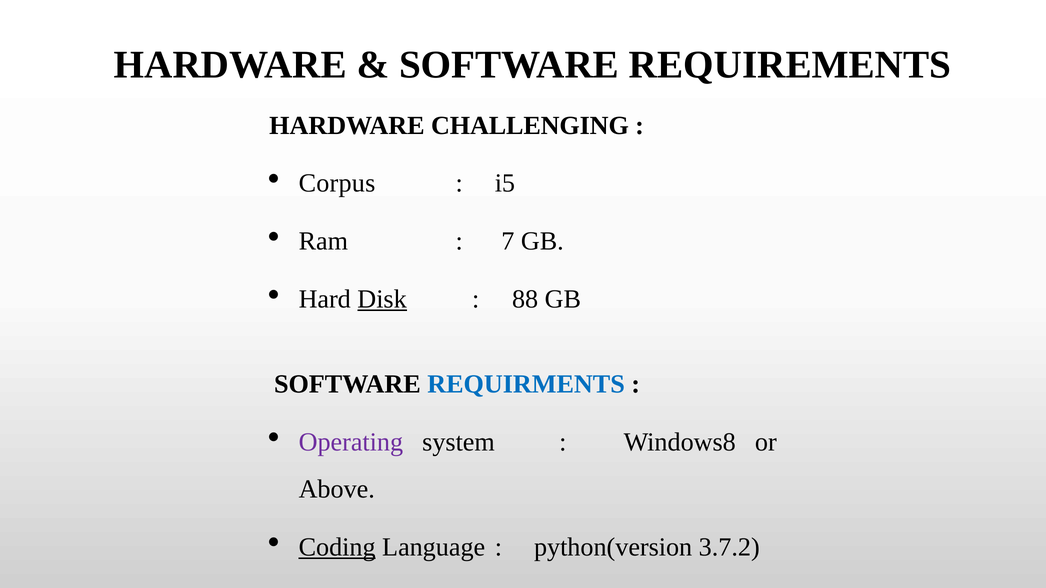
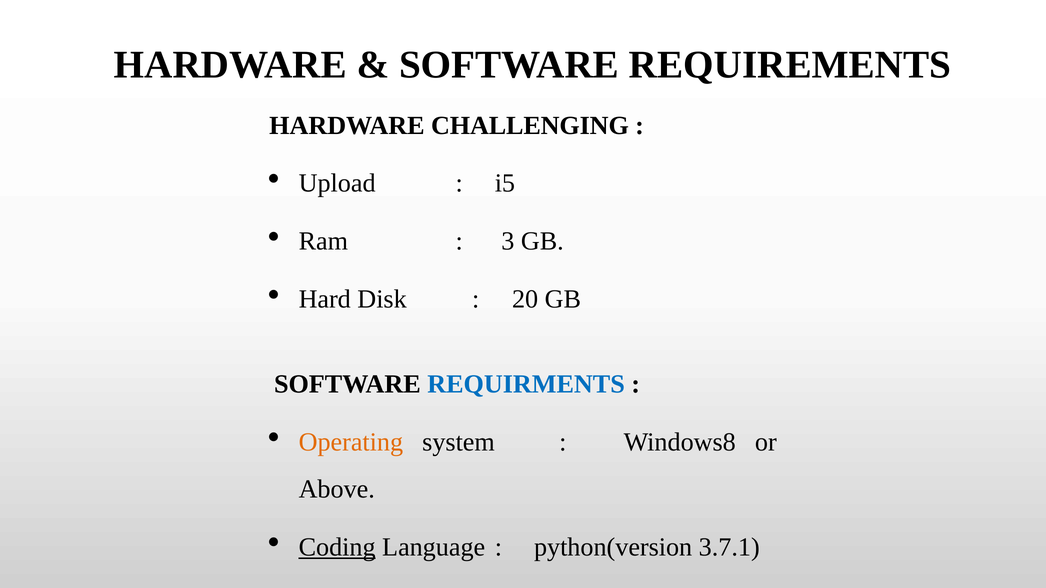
Corpus: Corpus -> Upload
7: 7 -> 3
Disk underline: present -> none
88: 88 -> 20
Operating colour: purple -> orange
3.7.2: 3.7.2 -> 3.7.1
